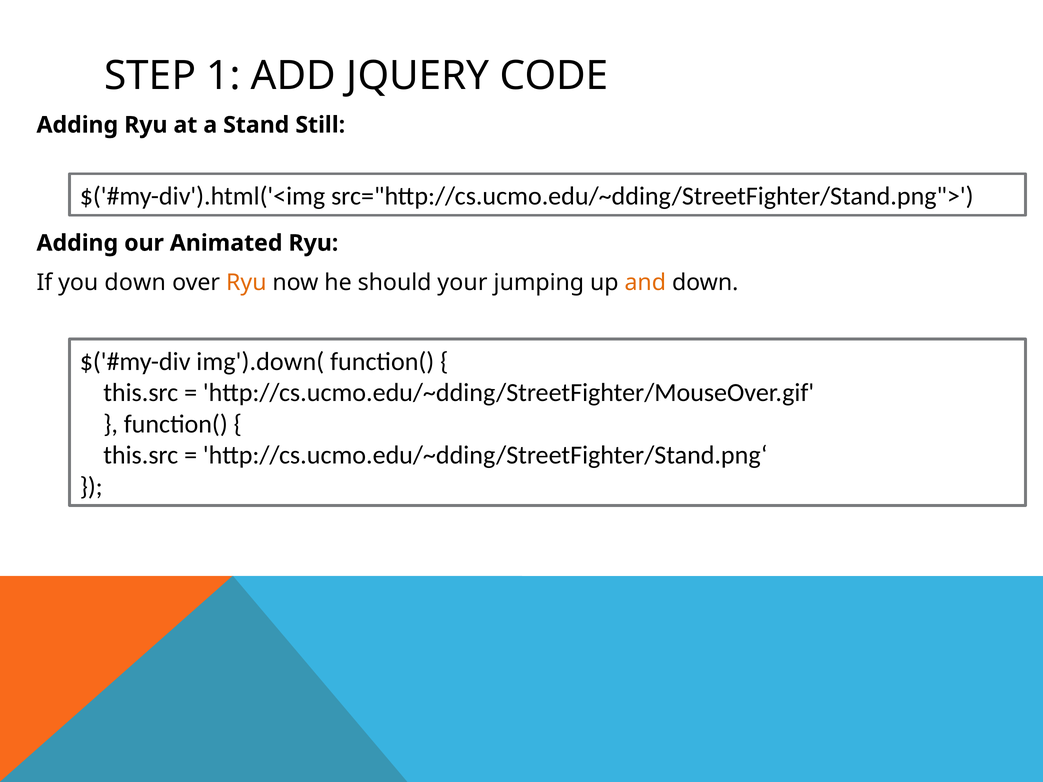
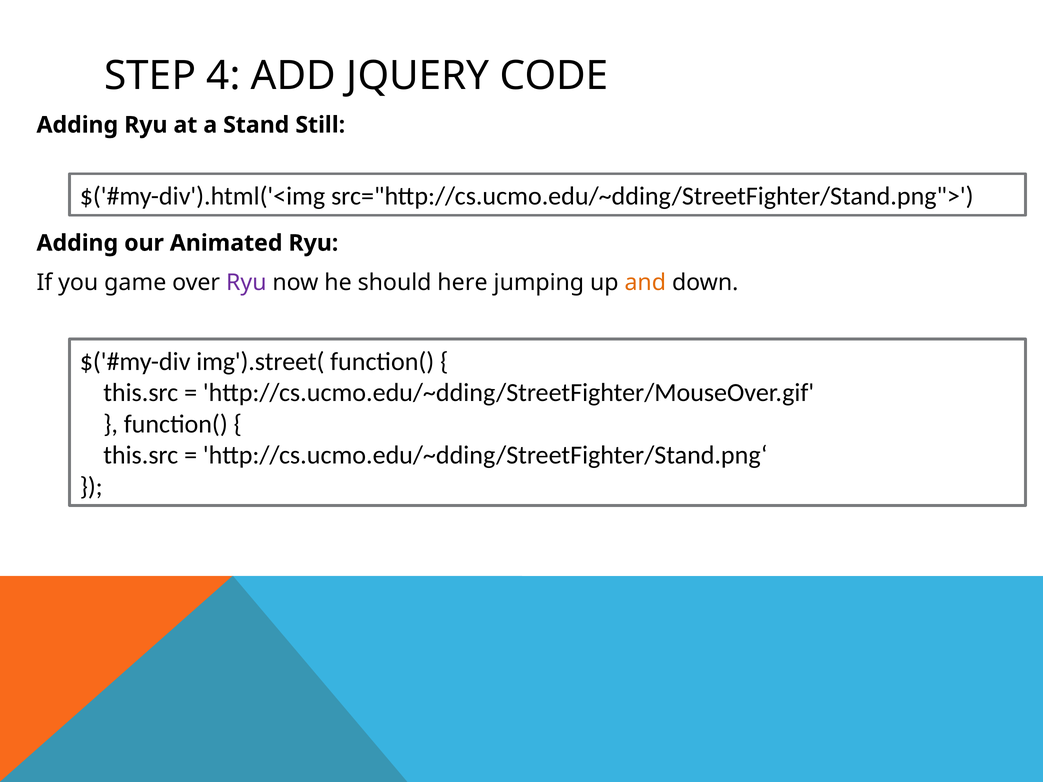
1: 1 -> 4
you down: down -> game
Ryu at (246, 283) colour: orange -> purple
your: your -> here
img').down(: img').down( -> img').street(
